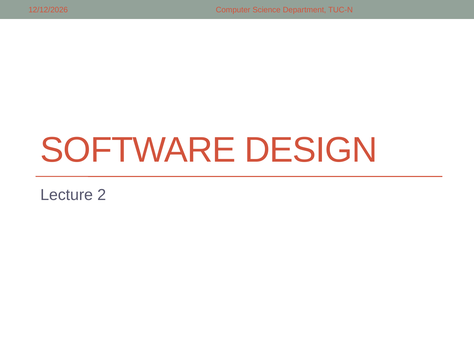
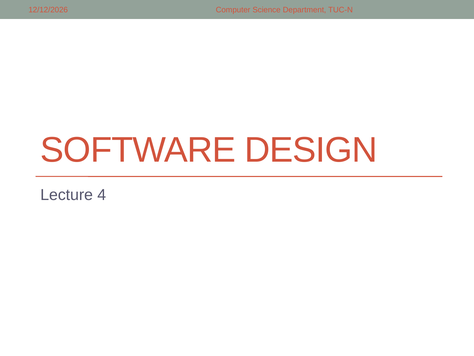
2: 2 -> 4
